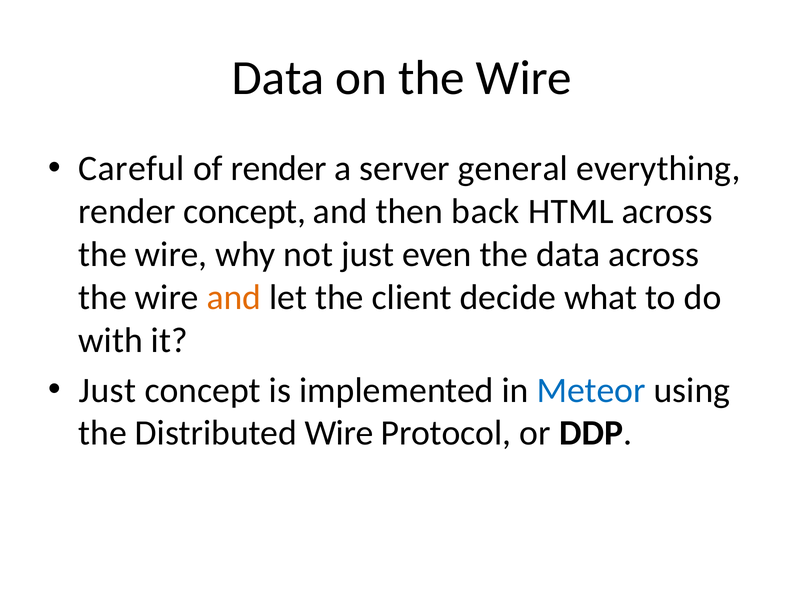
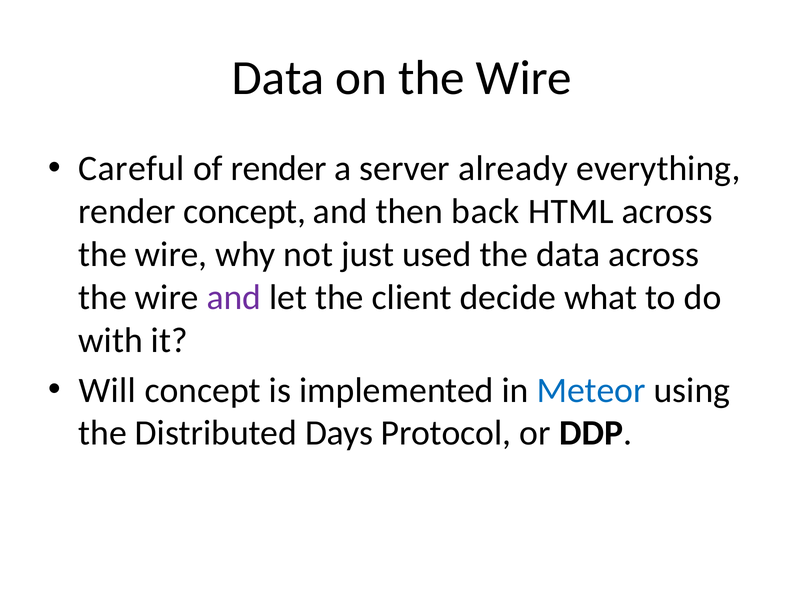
general: general -> already
even: even -> used
and at (234, 297) colour: orange -> purple
Just at (107, 390): Just -> Will
Distributed Wire: Wire -> Days
